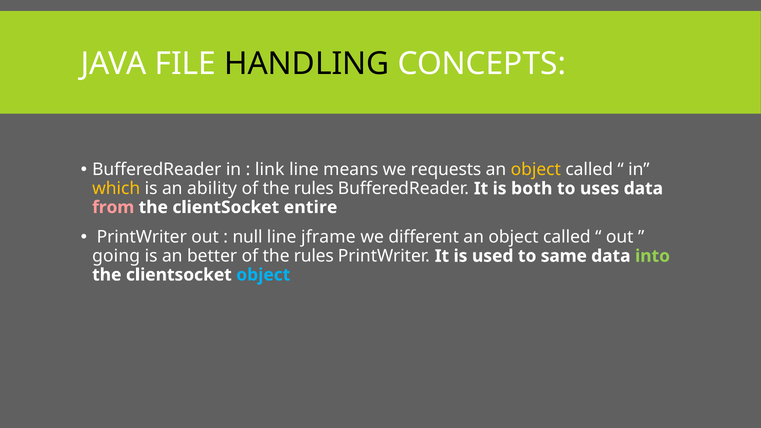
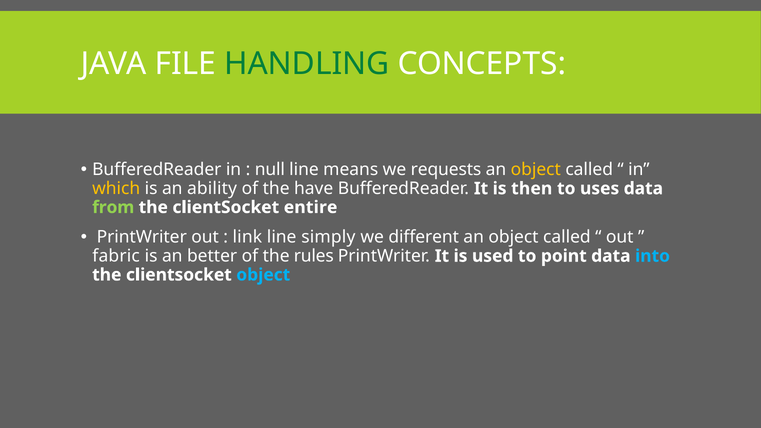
HANDLING colour: black -> green
link: link -> null
rules at (314, 189): rules -> have
both: both -> then
from colour: pink -> light green
null: null -> link
jframe: jframe -> simply
going: going -> fabric
same: same -> point
into colour: light green -> light blue
